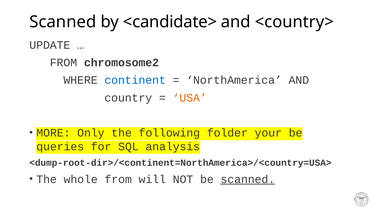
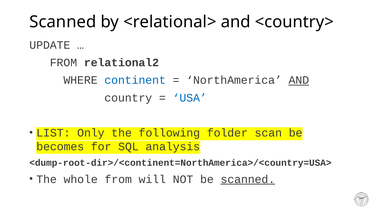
<candidate>: <candidate> -> <relational>
chromosome2: chromosome2 -> relational2
AND at (299, 80) underline: none -> present
USA colour: orange -> blue
MORE: MORE -> LIST
your: your -> scan
queries: queries -> becomes
